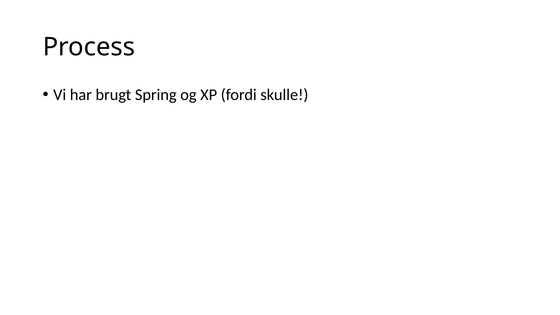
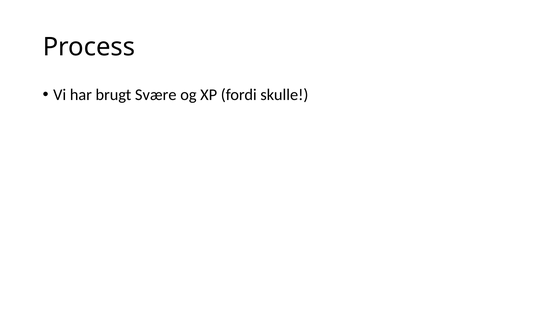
Spring: Spring -> Svære
